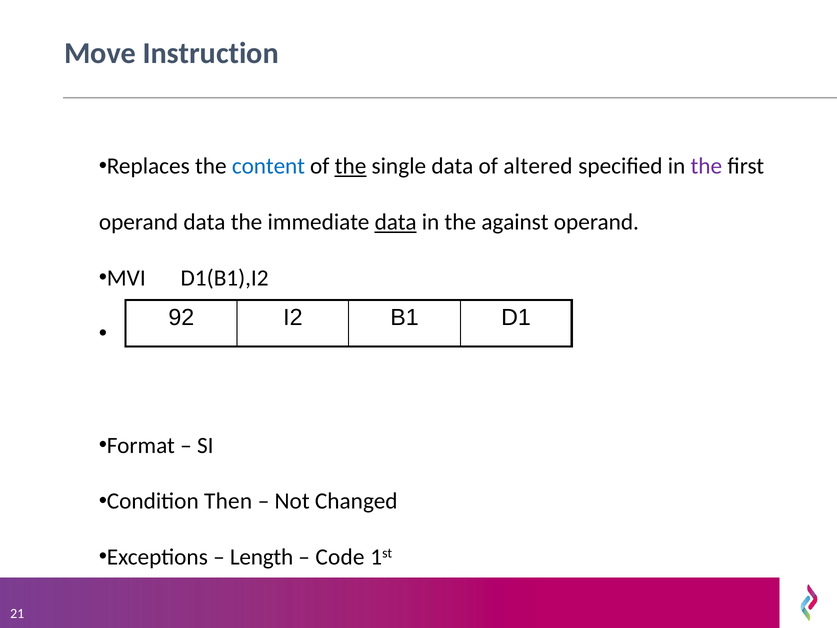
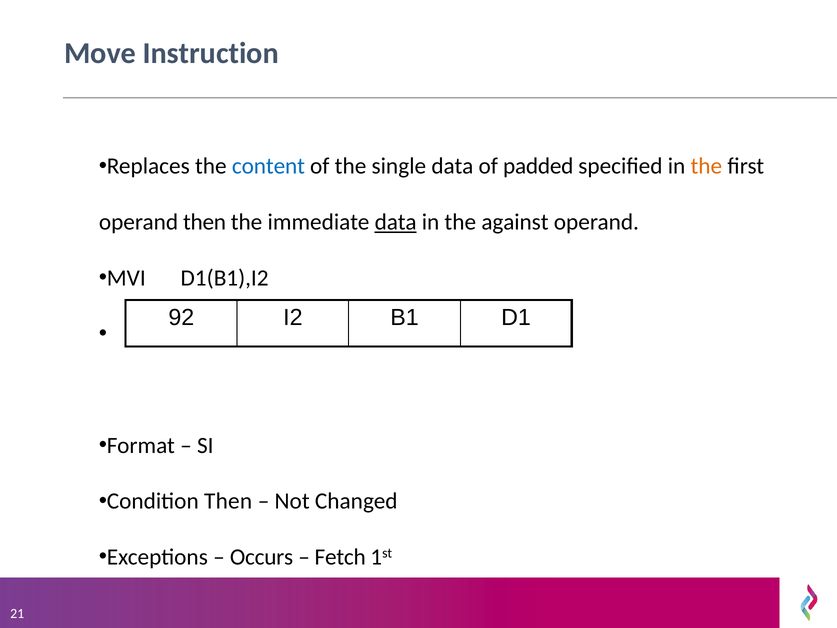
the at (351, 166) underline: present -> none
altered: altered -> padded
the at (706, 166) colour: purple -> orange
operand data: data -> then
Length: Length -> Occurs
Code: Code -> Fetch
